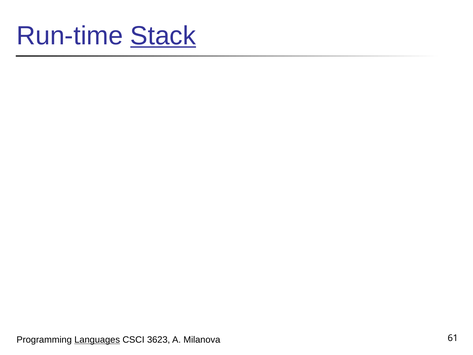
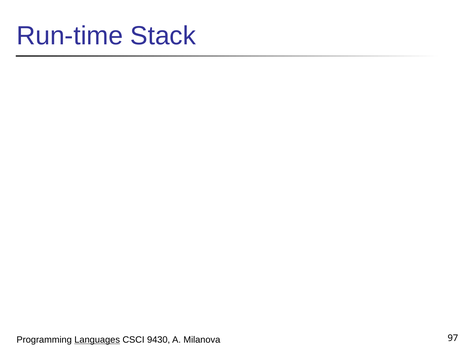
Stack underline: present -> none
3623: 3623 -> 9430
61: 61 -> 97
